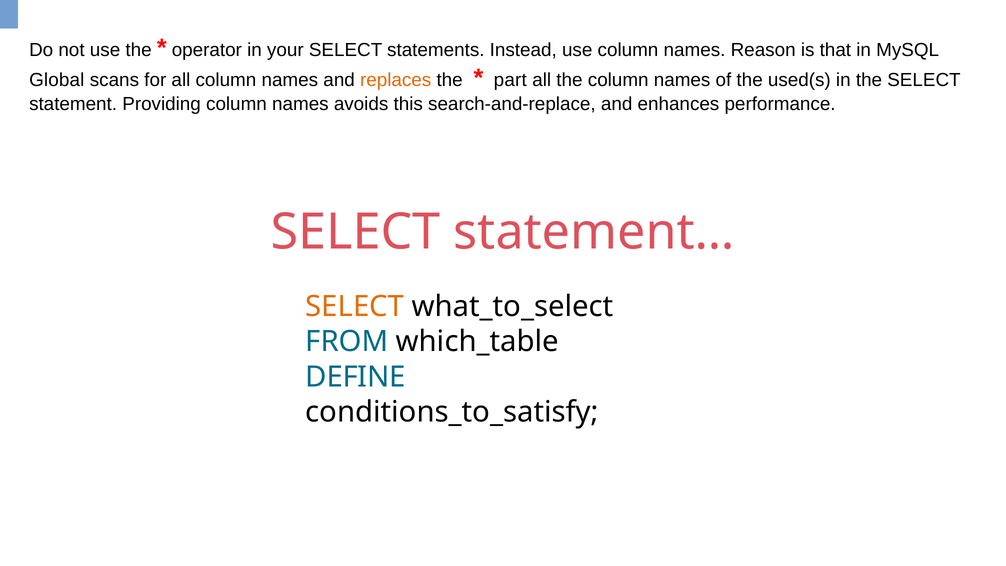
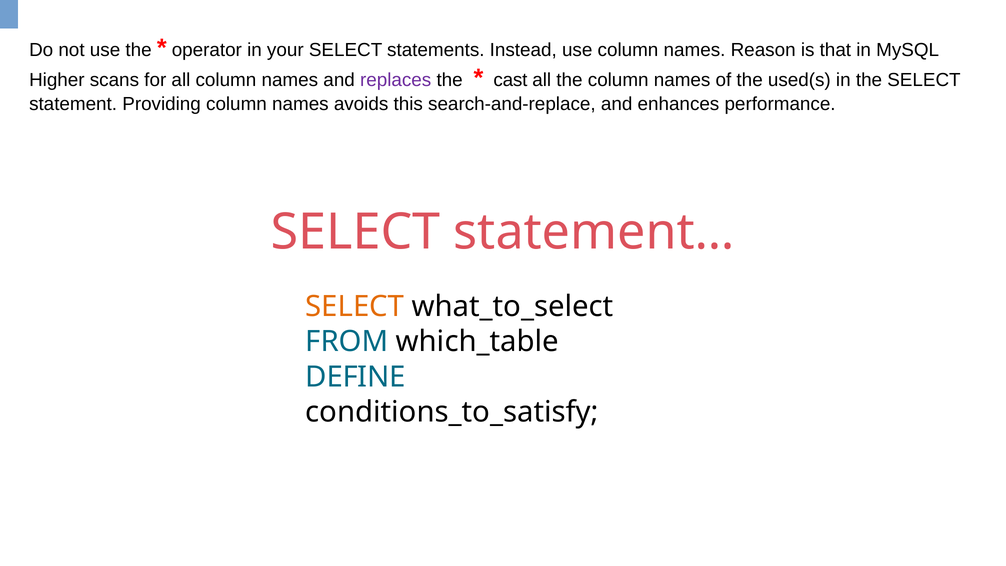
Global: Global -> Higher
replaces colour: orange -> purple
part: part -> cast
